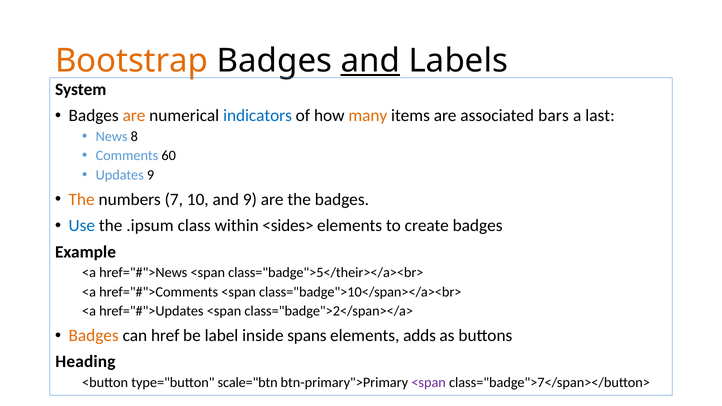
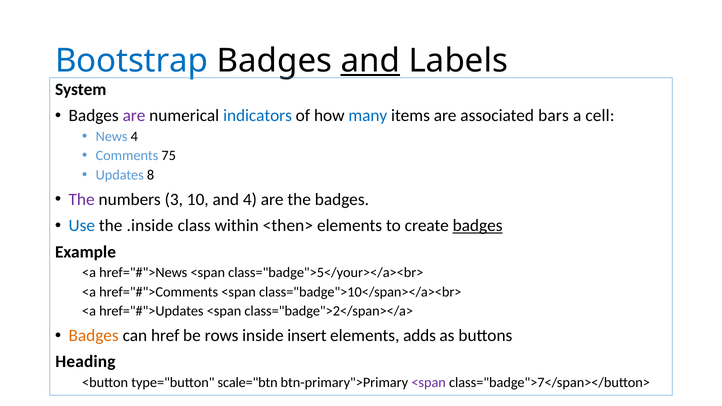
Bootstrap colour: orange -> blue
are at (134, 116) colour: orange -> purple
many colour: orange -> blue
last: last -> cell
News 8: 8 -> 4
60: 60 -> 75
Updates 9: 9 -> 8
The at (82, 200) colour: orange -> purple
7: 7 -> 3
and 9: 9 -> 4
.ipsum: .ipsum -> .inside
<sides>: <sides> -> <then>
badges at (478, 226) underline: none -> present
class="badge">5</their></a><br>: class="badge">5</their></a><br> -> class="badge">5</your></a><br>
label: label -> rows
spans: spans -> insert
